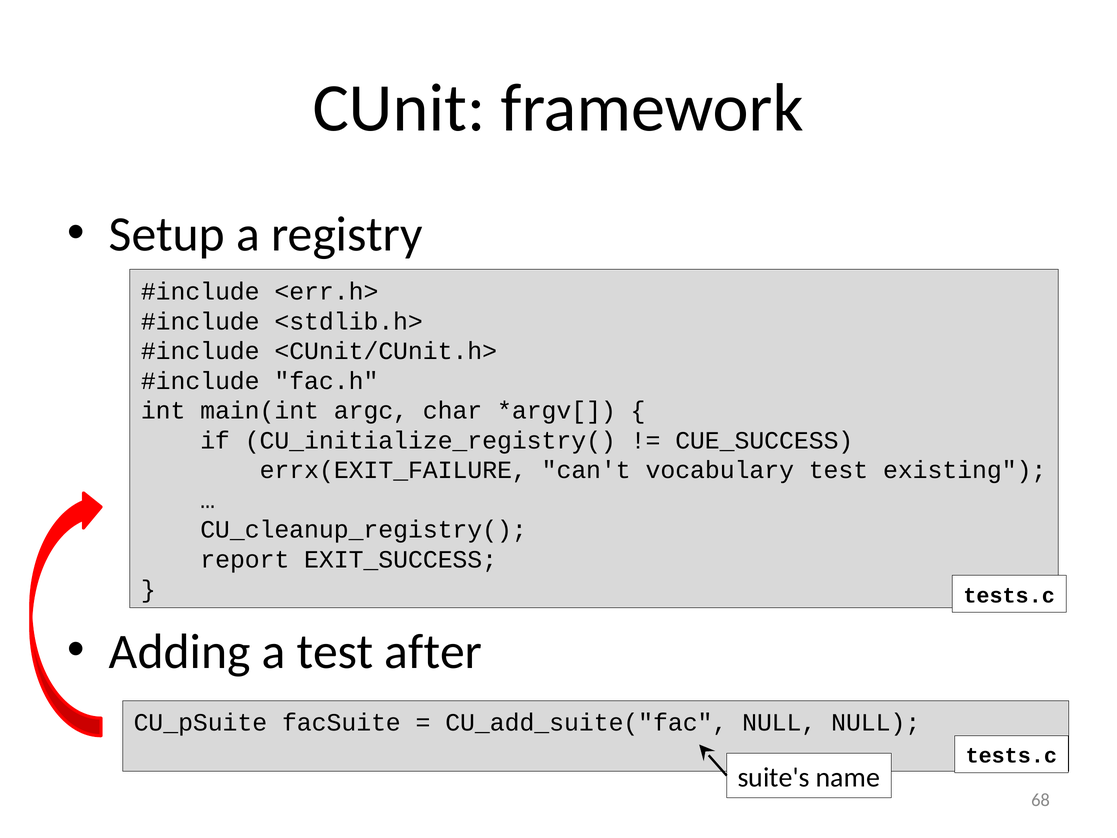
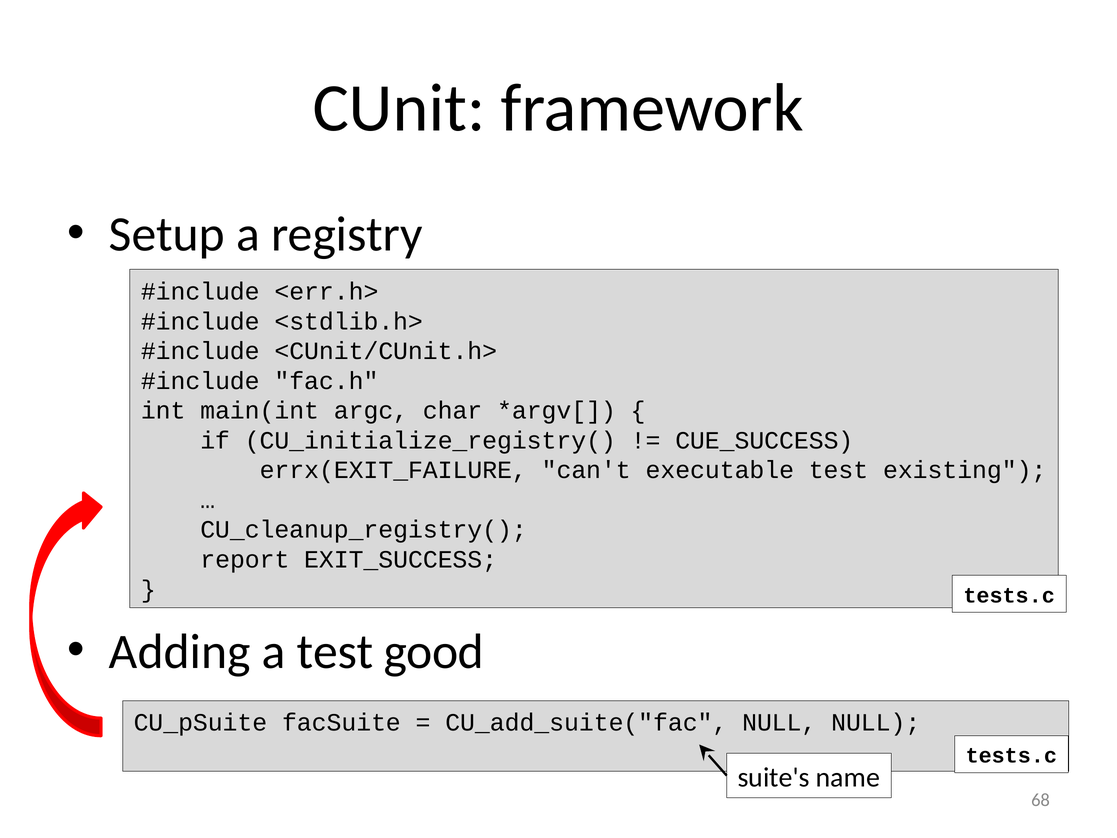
vocabulary: vocabulary -> executable
after: after -> good
